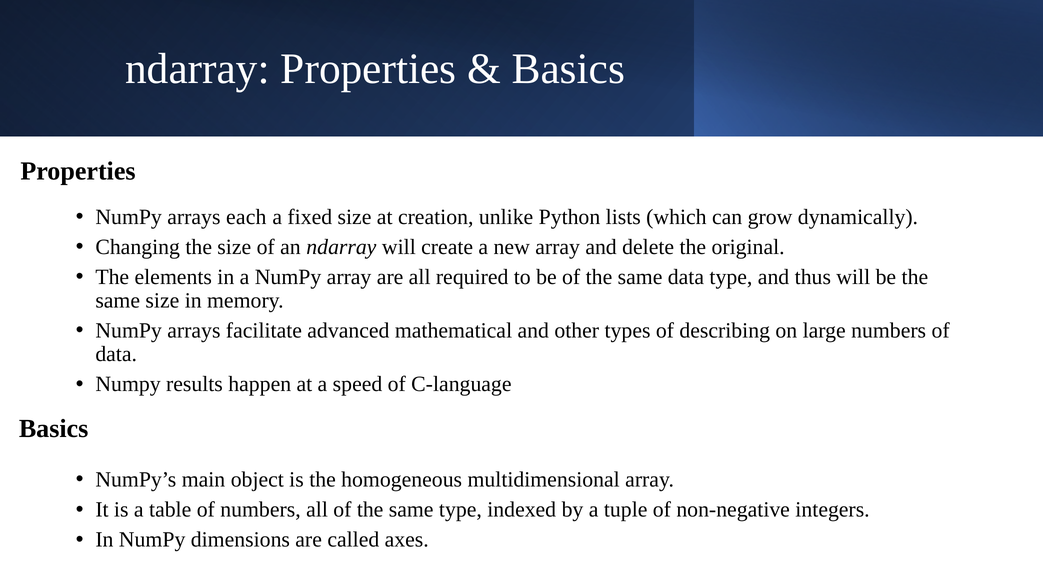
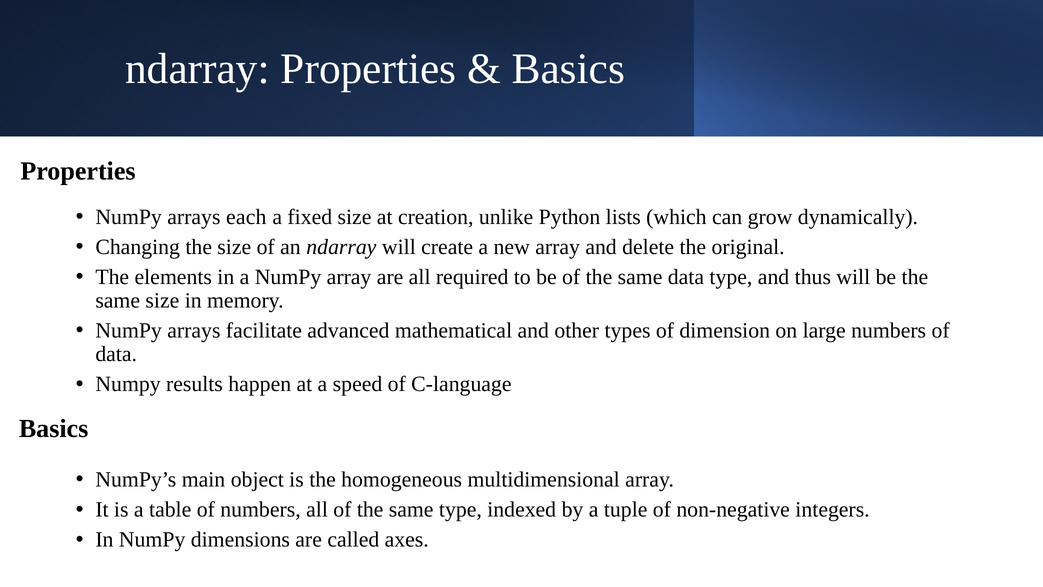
describing: describing -> dimension
